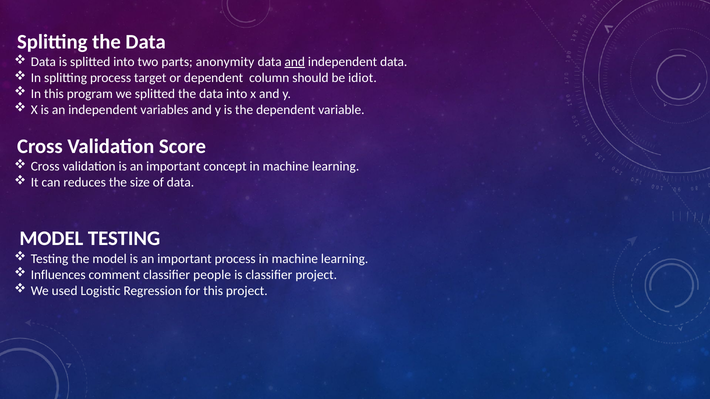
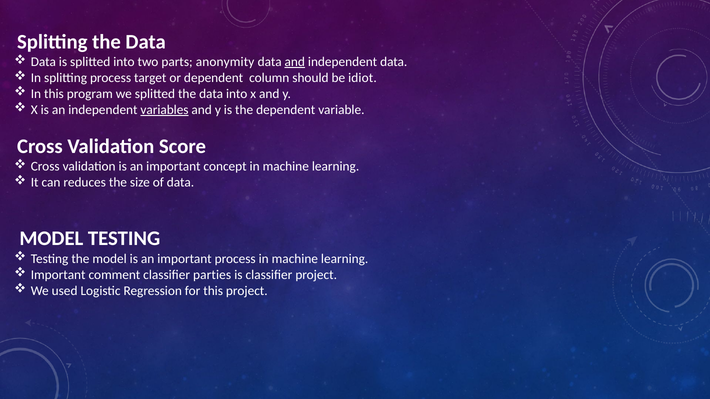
variables underline: none -> present
Influences at (58, 275): Influences -> Important
people: people -> parties
